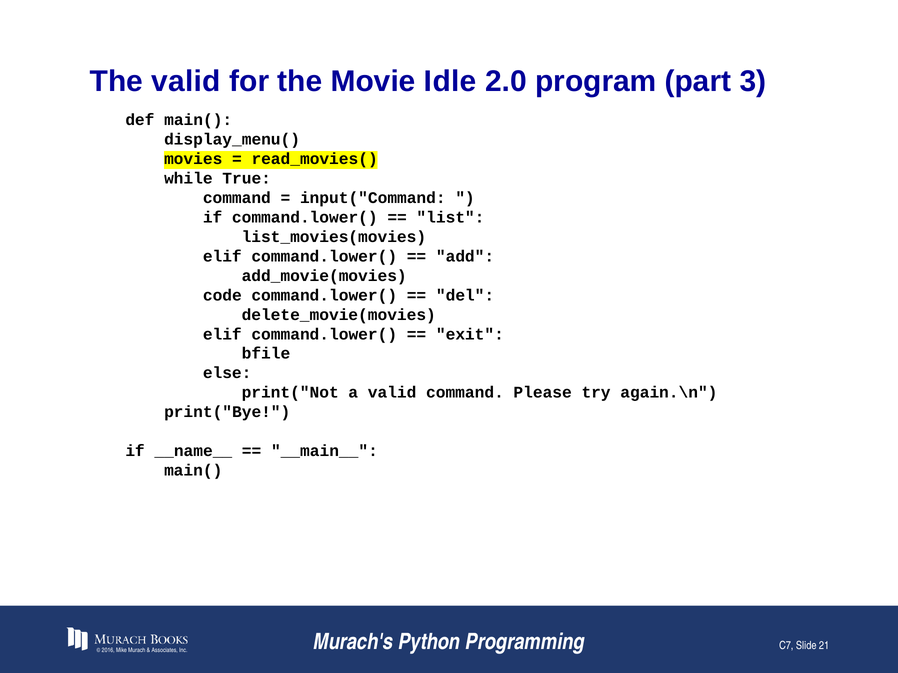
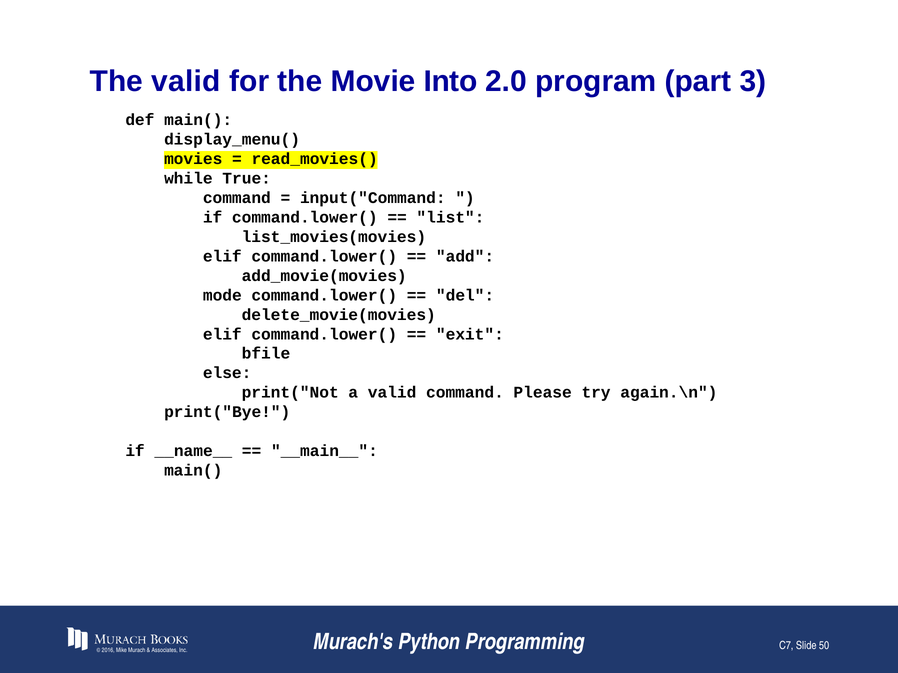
Idle: Idle -> Into
code: code -> mode
21: 21 -> 50
